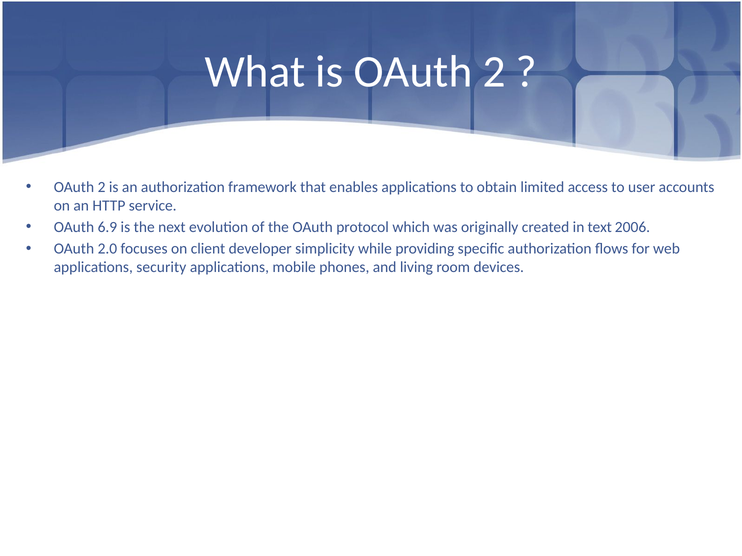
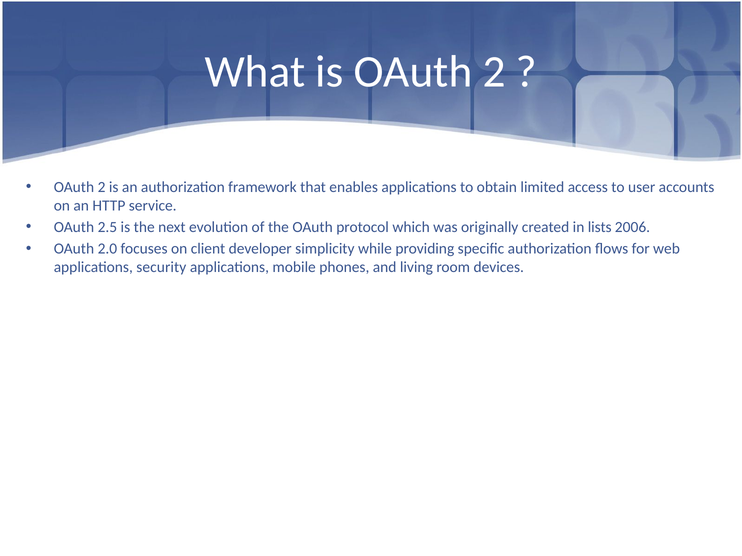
6.9: 6.9 -> 2.5
text: text -> lists
